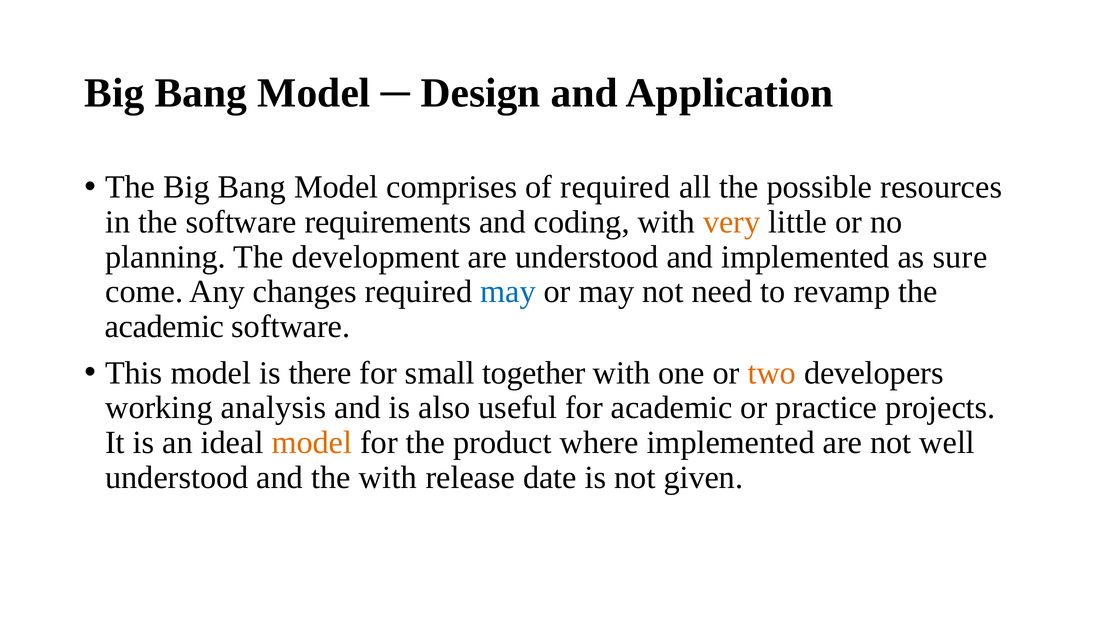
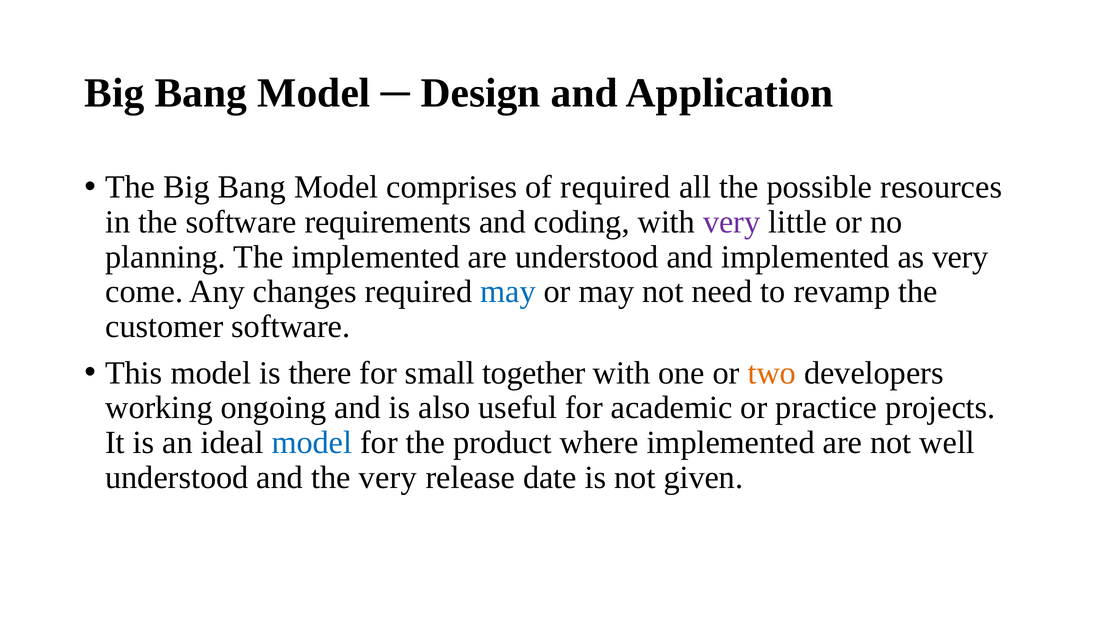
very at (732, 222) colour: orange -> purple
The development: development -> implemented
as sure: sure -> very
academic at (164, 327): academic -> customer
analysis: analysis -> ongoing
model at (312, 443) colour: orange -> blue
the with: with -> very
